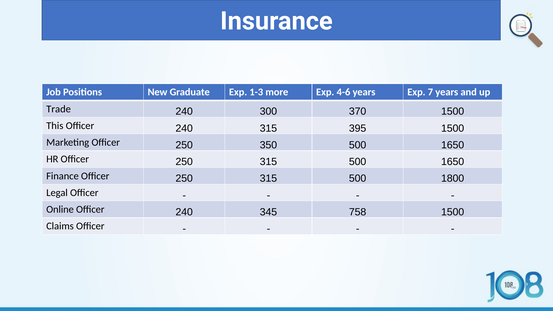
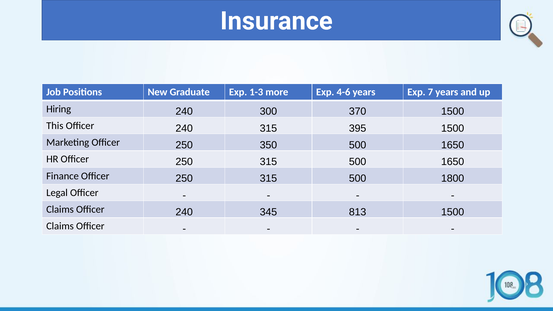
Trade: Trade -> Hiring
Online at (60, 209): Online -> Claims
758: 758 -> 813
